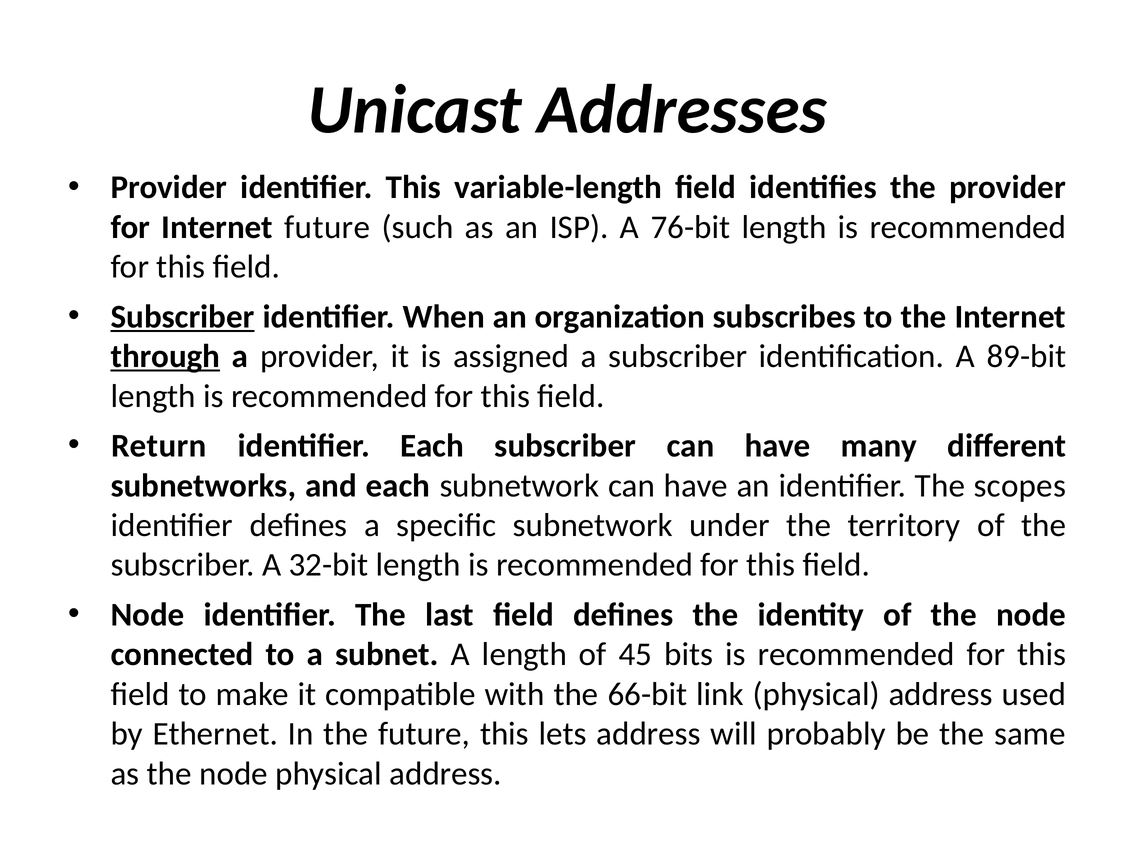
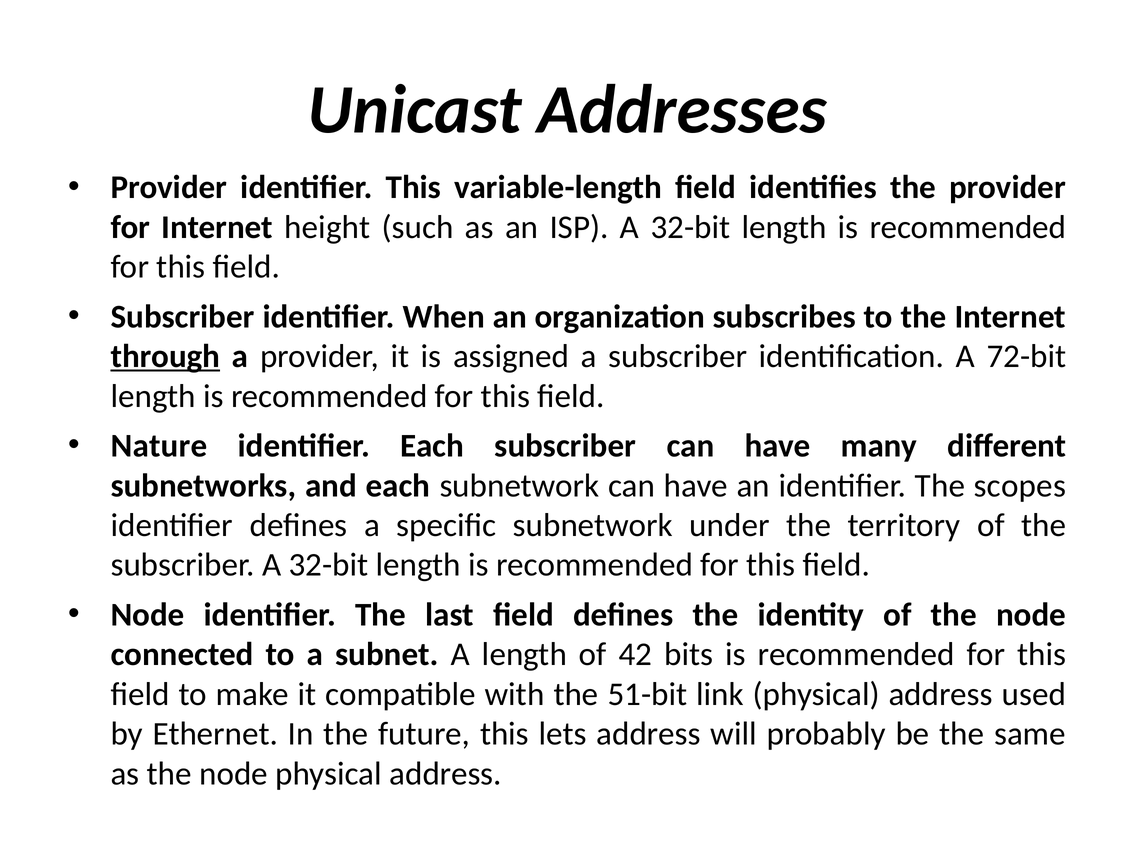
Internet future: future -> height
ISP A 76-bit: 76-bit -> 32-bit
Subscriber at (183, 317) underline: present -> none
89-bit: 89-bit -> 72-bit
Return: Return -> Nature
45: 45 -> 42
66-bit: 66-bit -> 51-bit
